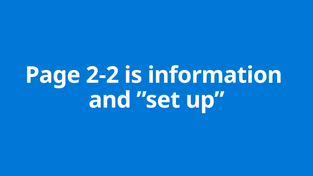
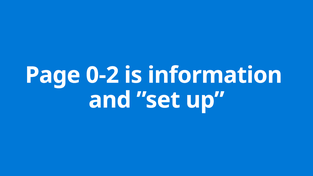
2-2: 2-2 -> 0-2
